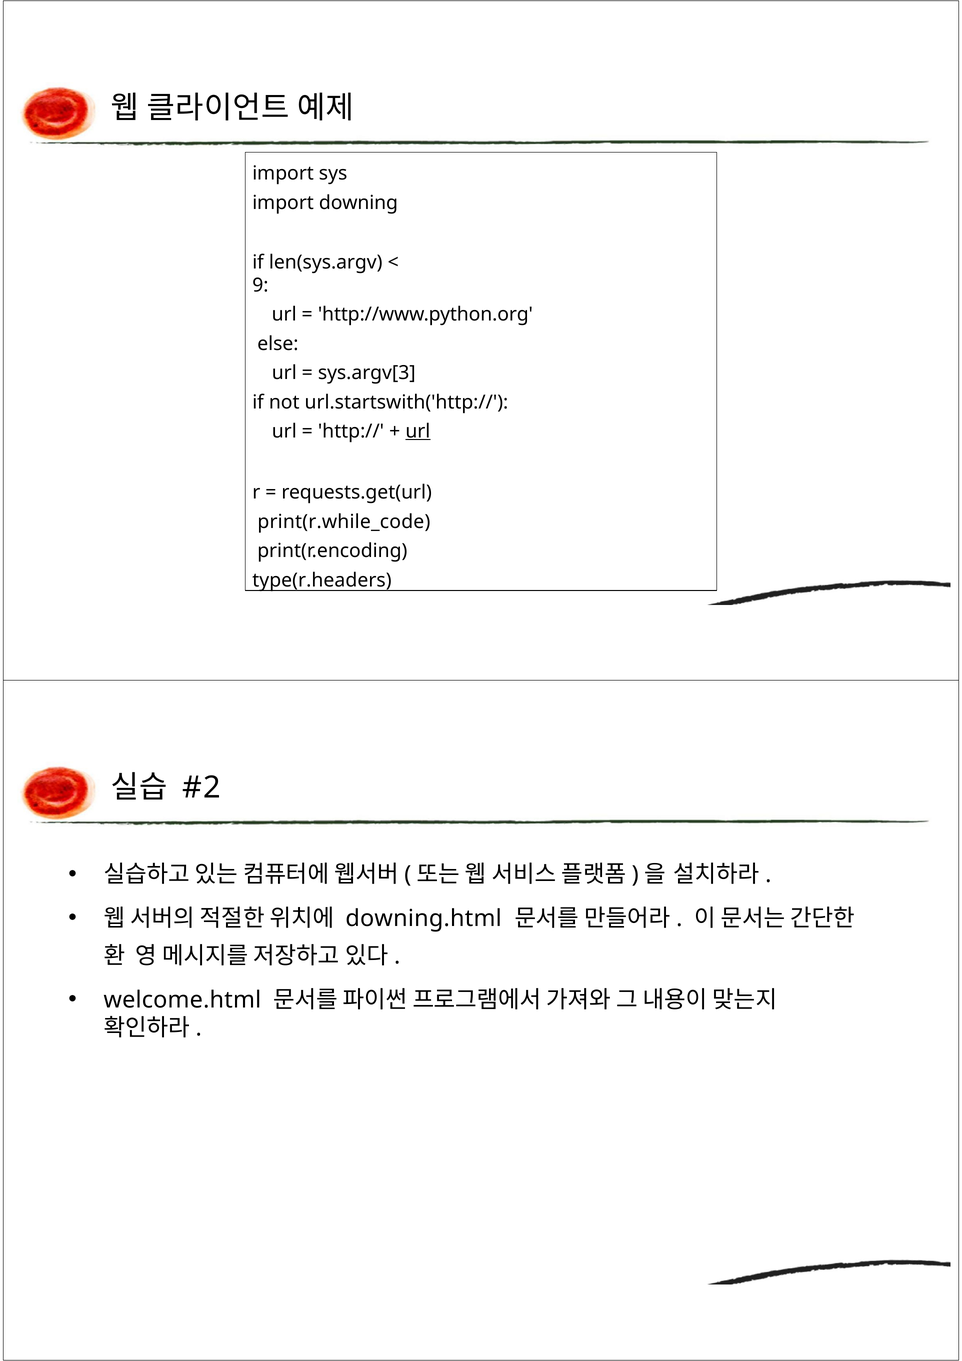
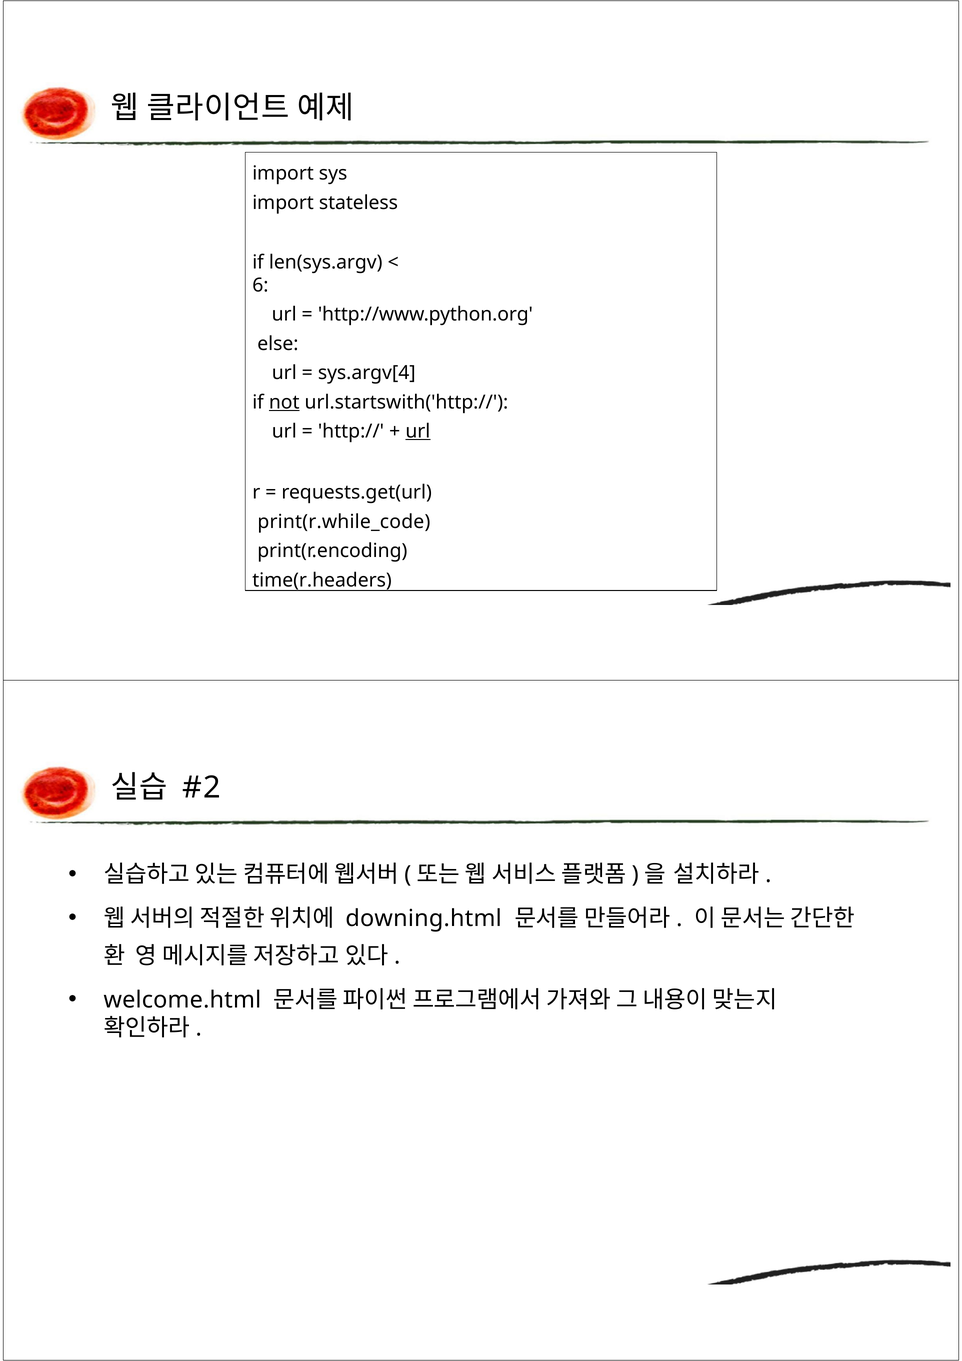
downing: downing -> stateless
9: 9 -> 6
sys.argv[3: sys.argv[3 -> sys.argv[4
not underline: none -> present
type(r.headers: type(r.headers -> time(r.headers
